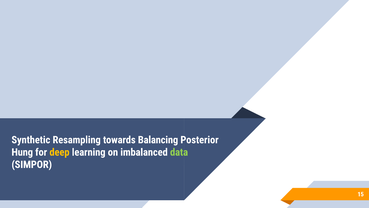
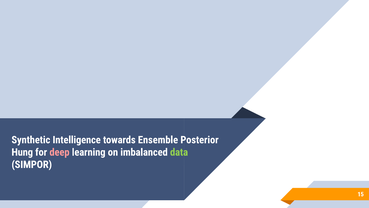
Resampling: Resampling -> Intelligence
Balancing: Balancing -> Ensemble
deep colour: yellow -> pink
